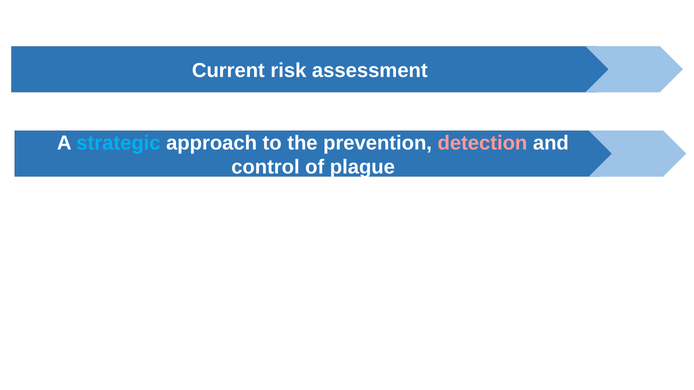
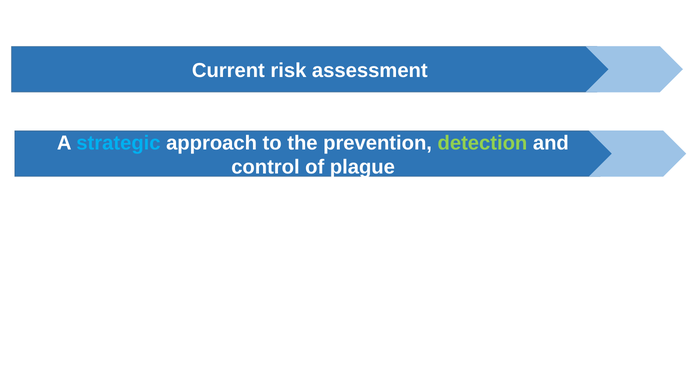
detection colour: pink -> light green
